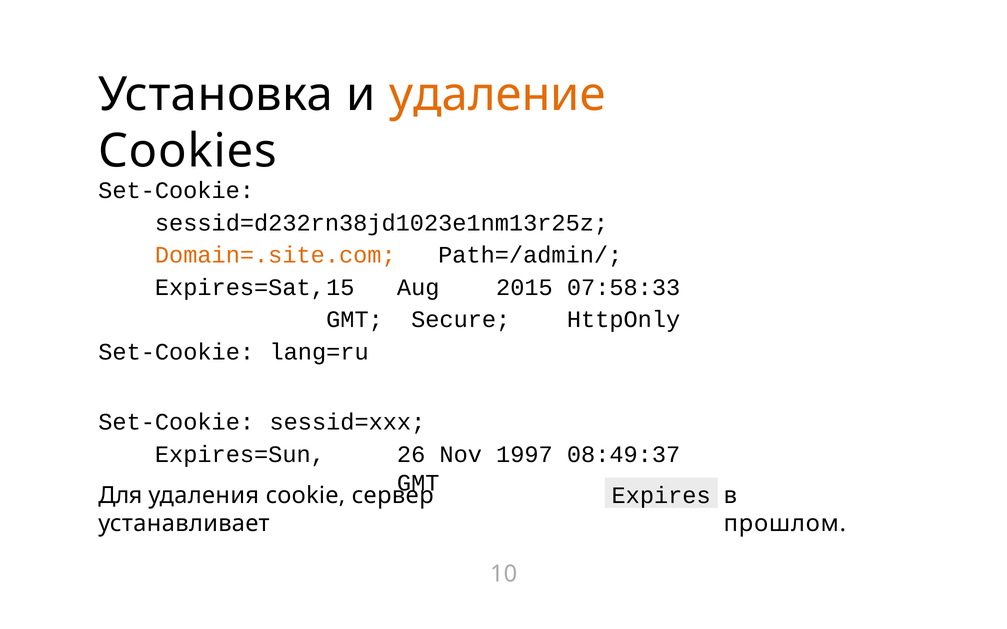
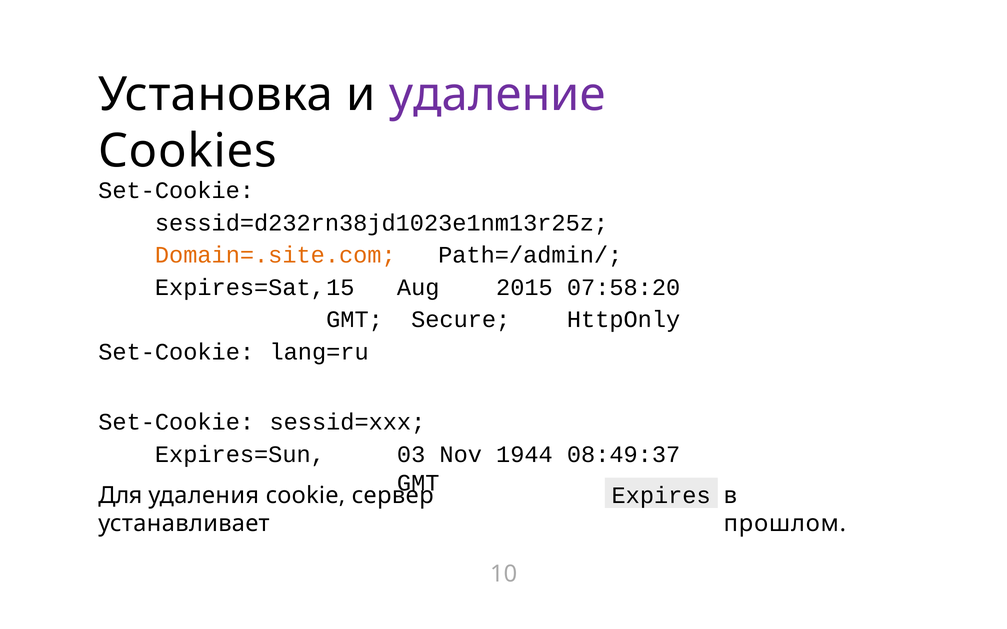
удаление colour: orange -> purple
07:58:33: 07:58:33 -> 07:58:20
26: 26 -> 03
1997: 1997 -> 1944
